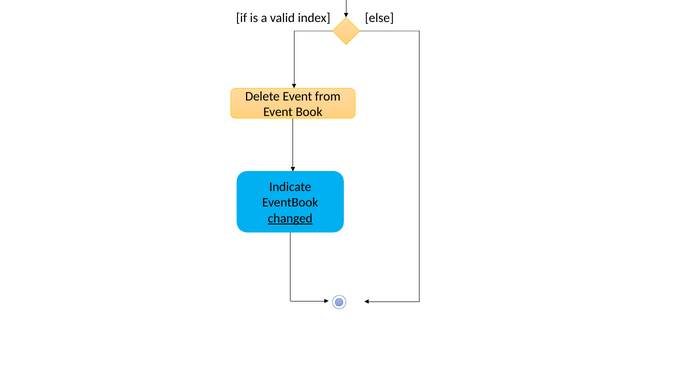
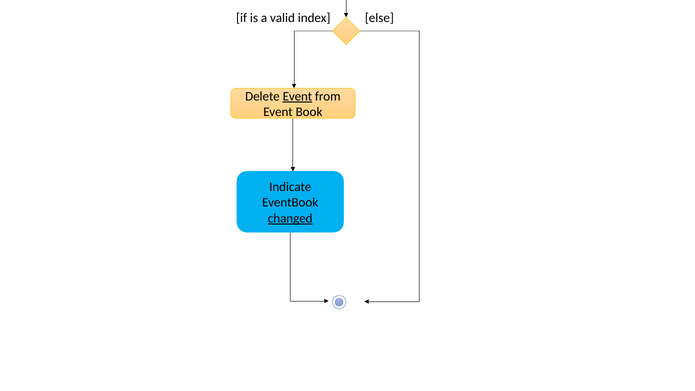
Event at (297, 96) underline: none -> present
